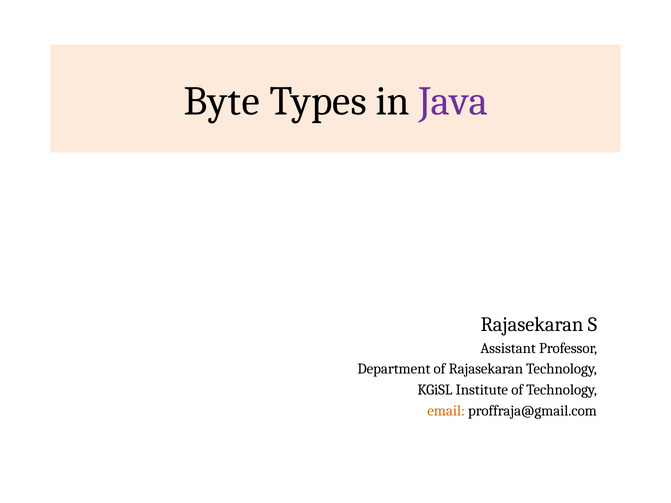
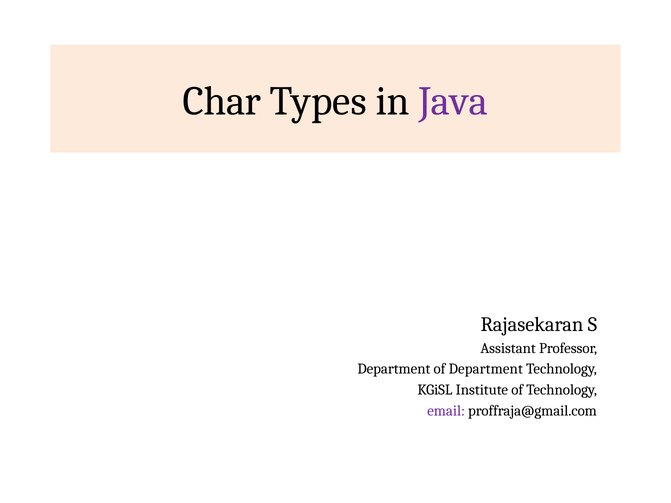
Byte: Byte -> Char
of Rajasekaran: Rajasekaran -> Department
email colour: orange -> purple
